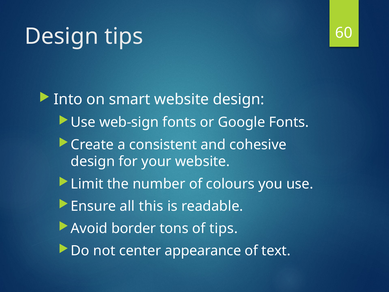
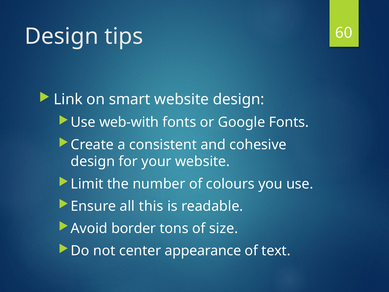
Into: Into -> Link
web-sign: web-sign -> web-with
of tips: tips -> size
